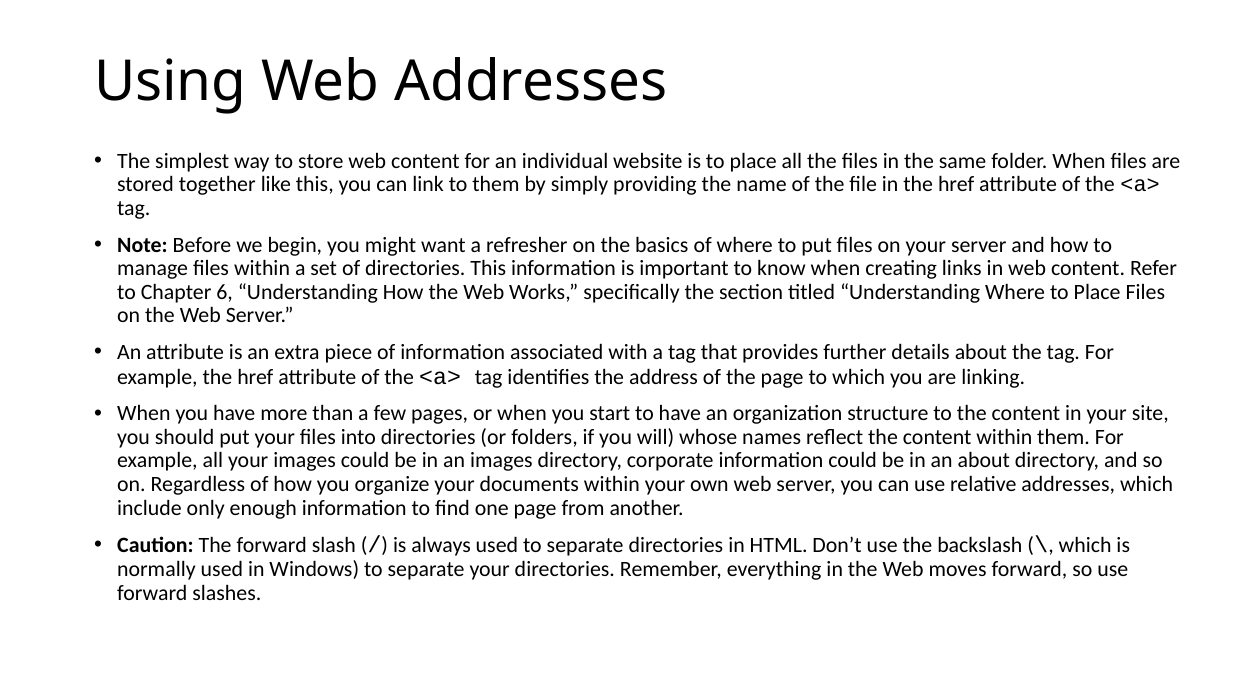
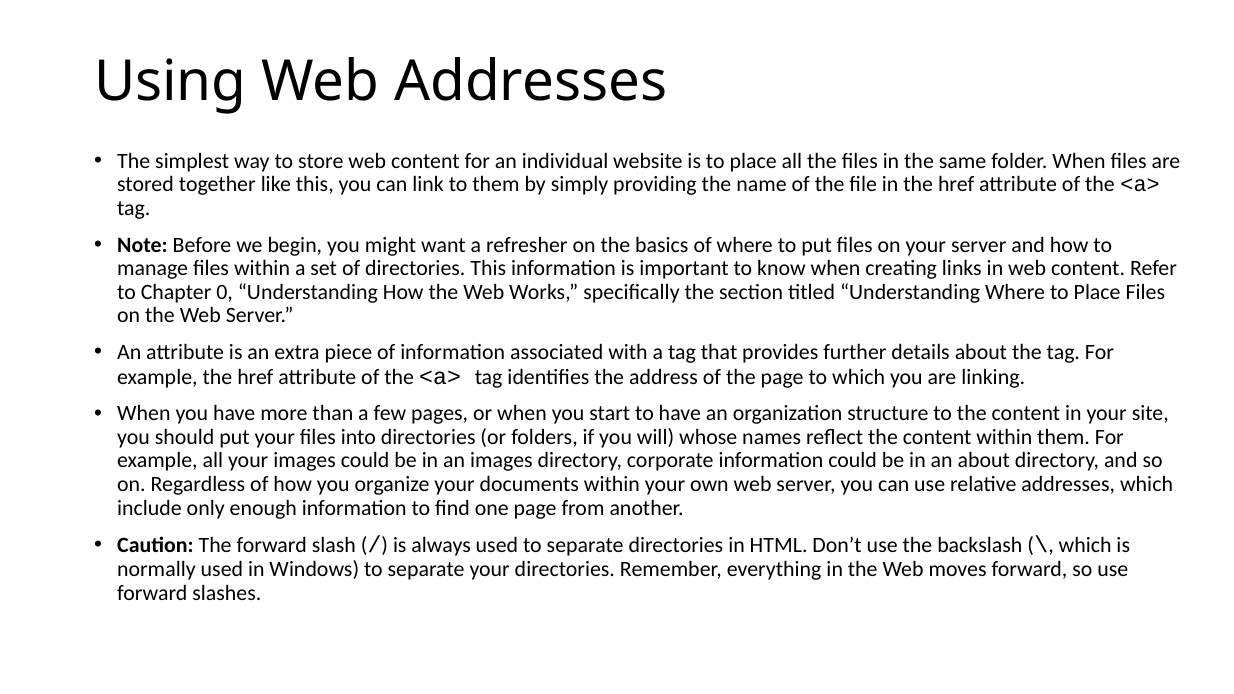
6: 6 -> 0
